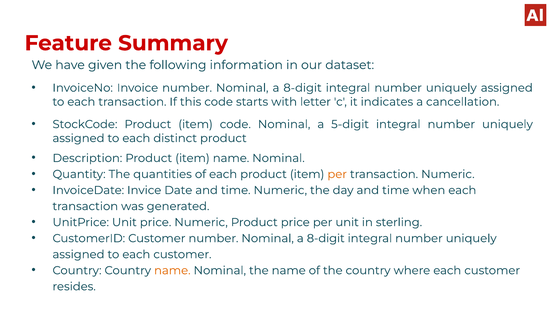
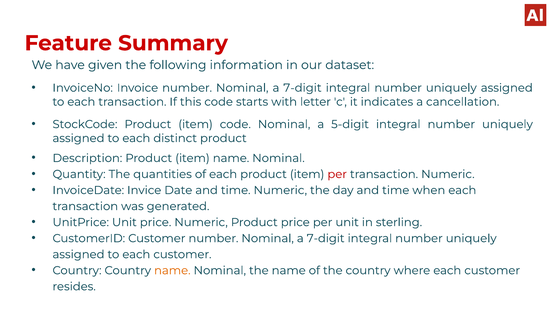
8-digit at (303, 88): 8-digit -> 7-digit
per at (337, 174) colour: orange -> red
8-digit at (326, 238): 8-digit -> 7-digit
